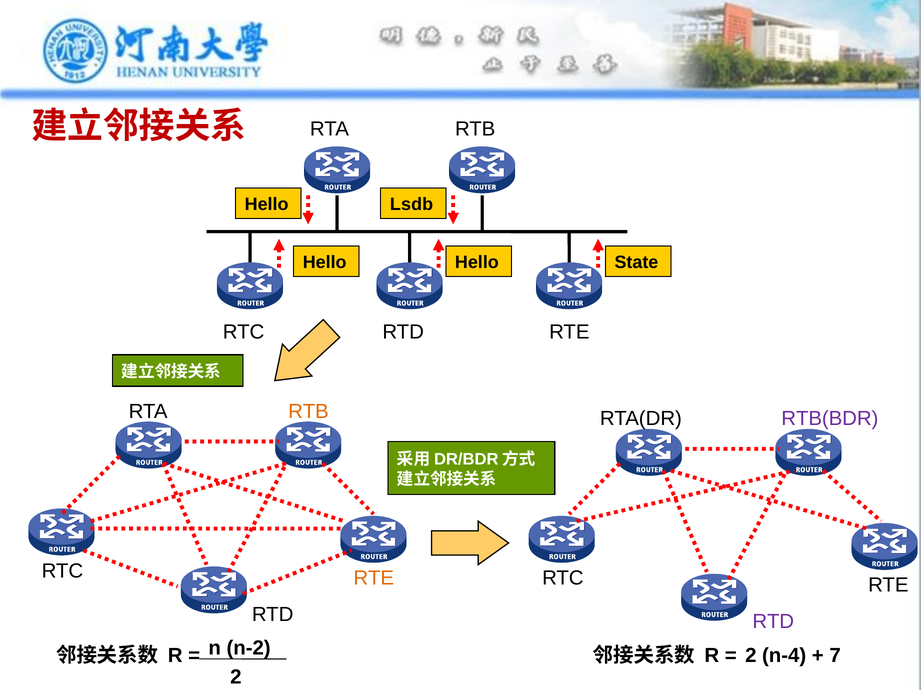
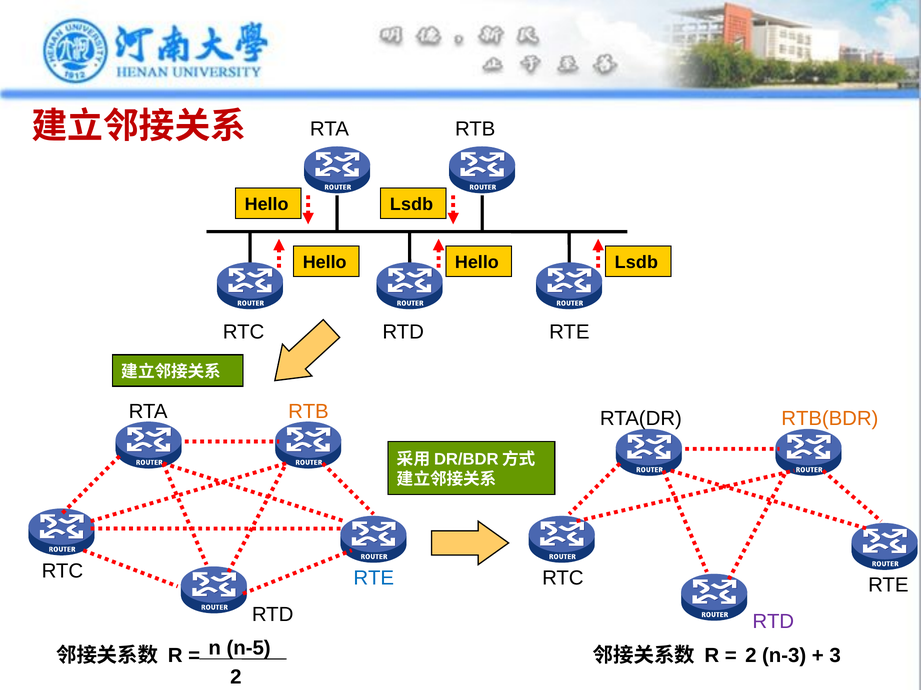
Hello Hello State: State -> Lsdb
RTB(BDR colour: purple -> orange
RTE at (374, 579) colour: orange -> blue
n-4: n-4 -> n-3
7: 7 -> 3
n-2: n-2 -> n-5
